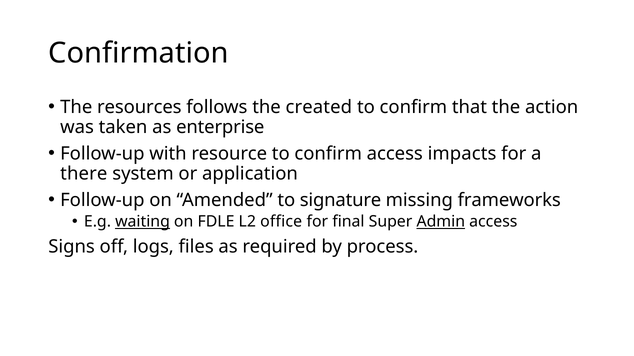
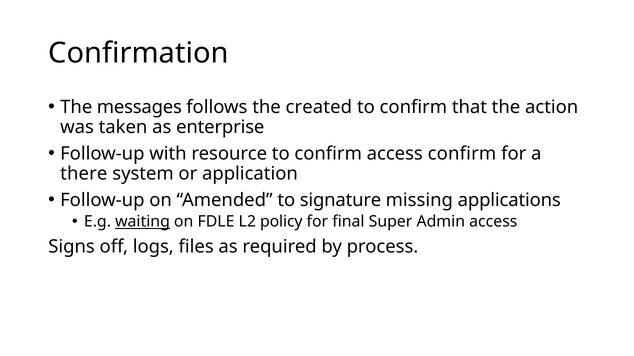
resources: resources -> messages
access impacts: impacts -> confirm
frameworks: frameworks -> applications
office: office -> policy
Admin underline: present -> none
